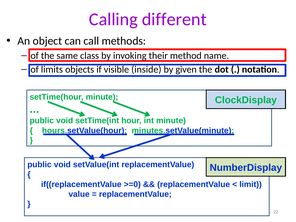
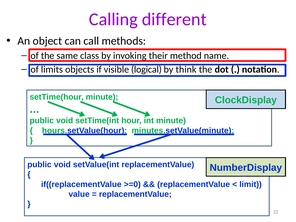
inside: inside -> logical
given: given -> think
